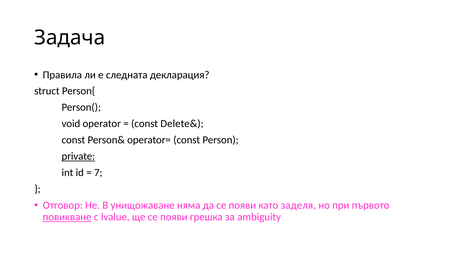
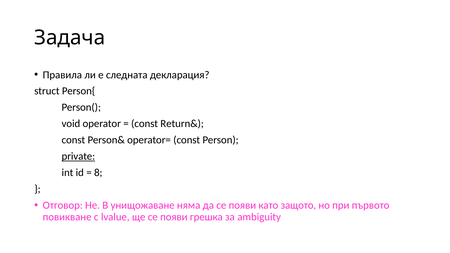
Delete&: Delete& -> Return&
7: 7 -> 8
заделя: заделя -> защото
повикване underline: present -> none
